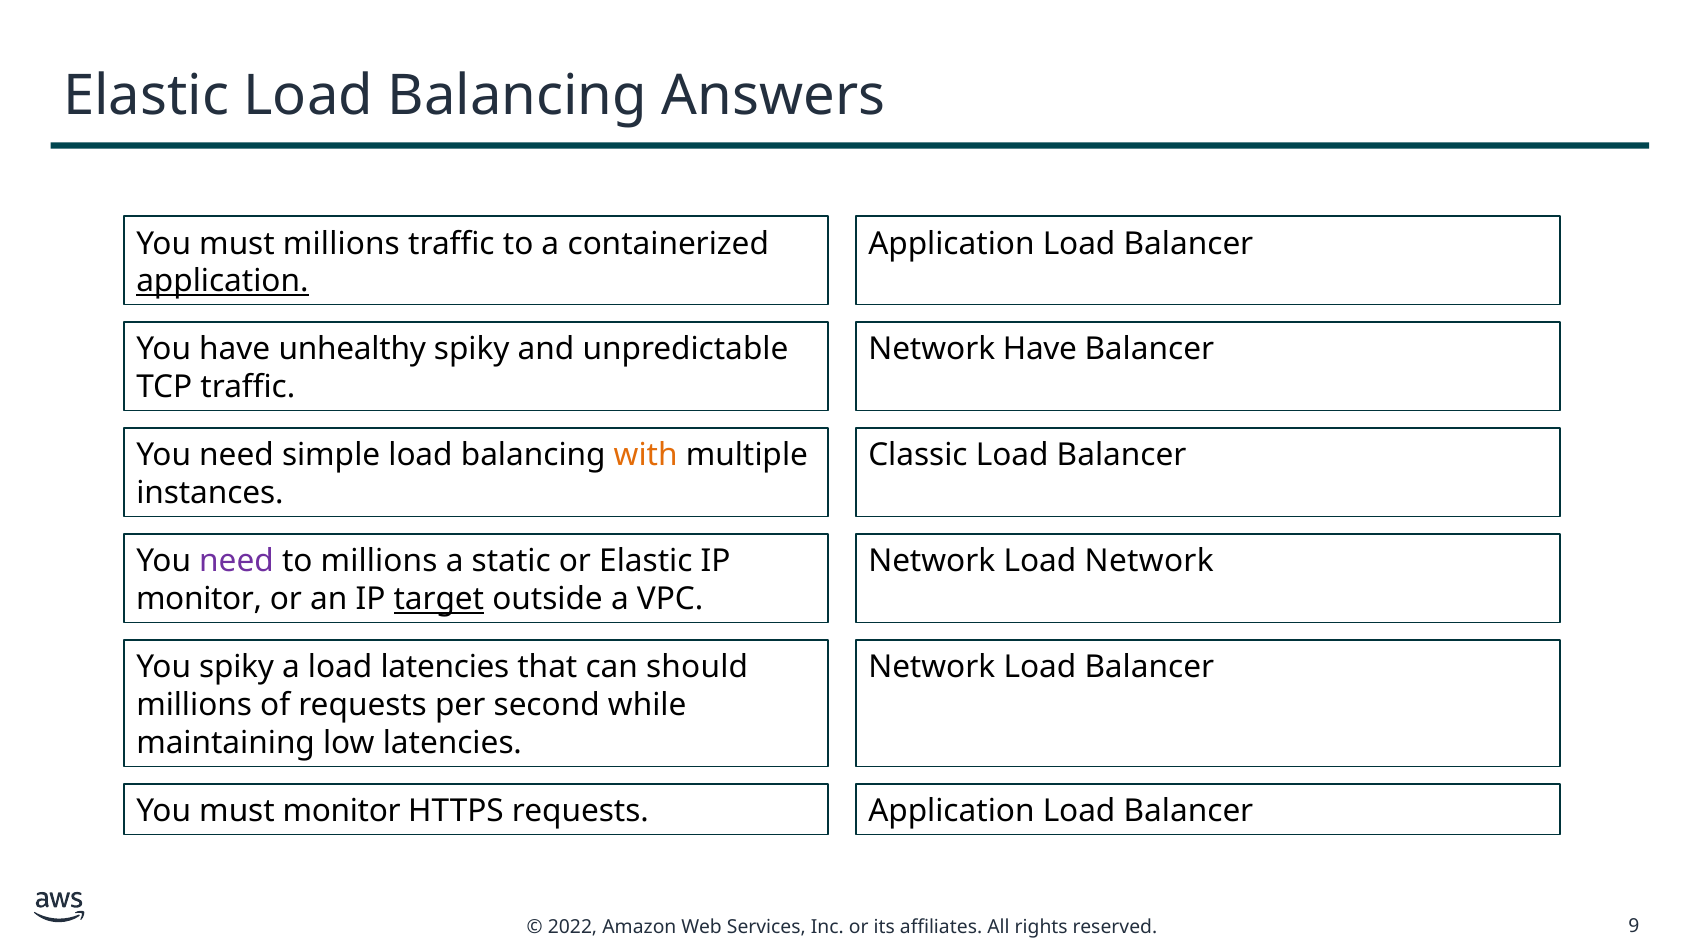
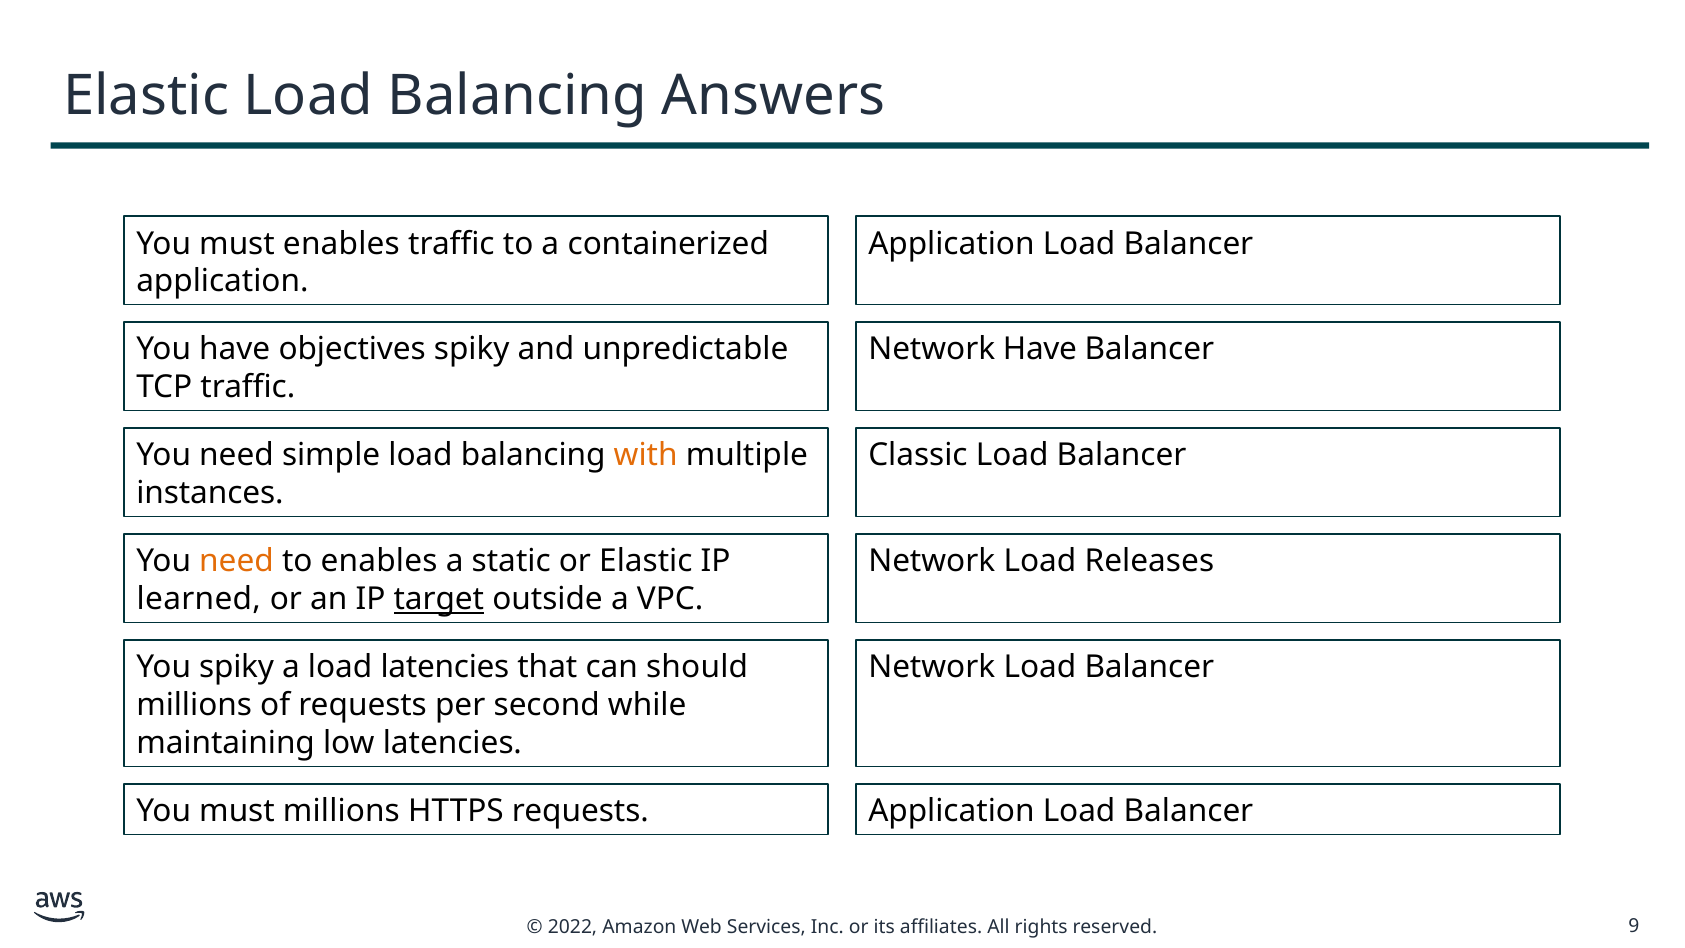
must millions: millions -> enables
application at (222, 281) underline: present -> none
unhealthy: unhealthy -> objectives
need at (236, 561) colour: purple -> orange
to millions: millions -> enables
Load Network: Network -> Releases
monitor at (199, 599): monitor -> learned
must monitor: monitor -> millions
